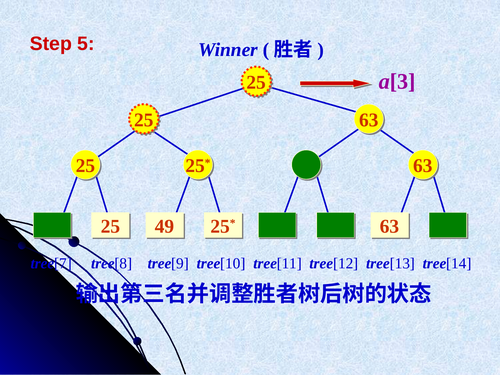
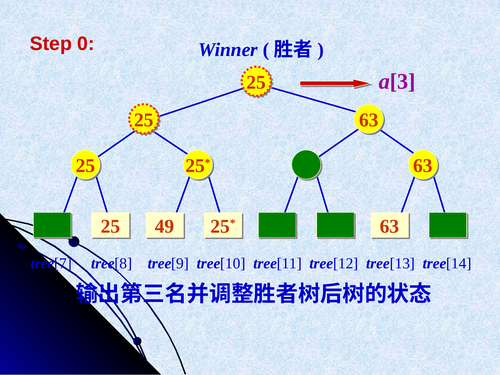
5: 5 -> 0
